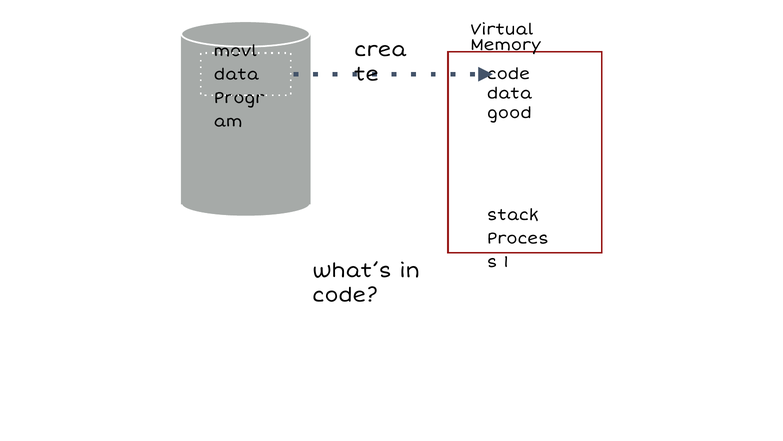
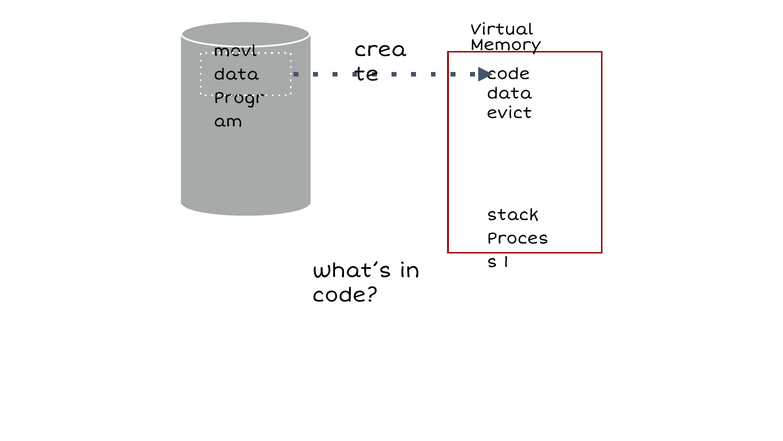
good: good -> evict
